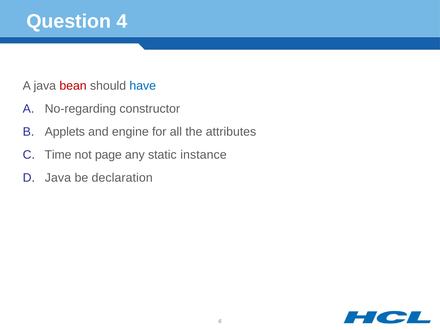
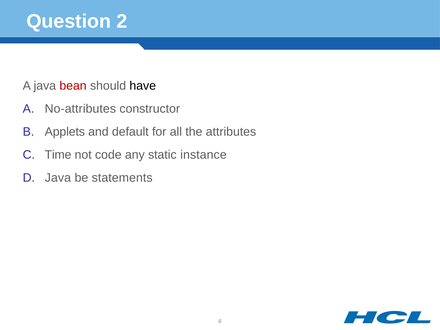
4: 4 -> 2
have colour: blue -> black
No-regarding: No-regarding -> No-attributes
engine: engine -> default
page: page -> code
declaration: declaration -> statements
